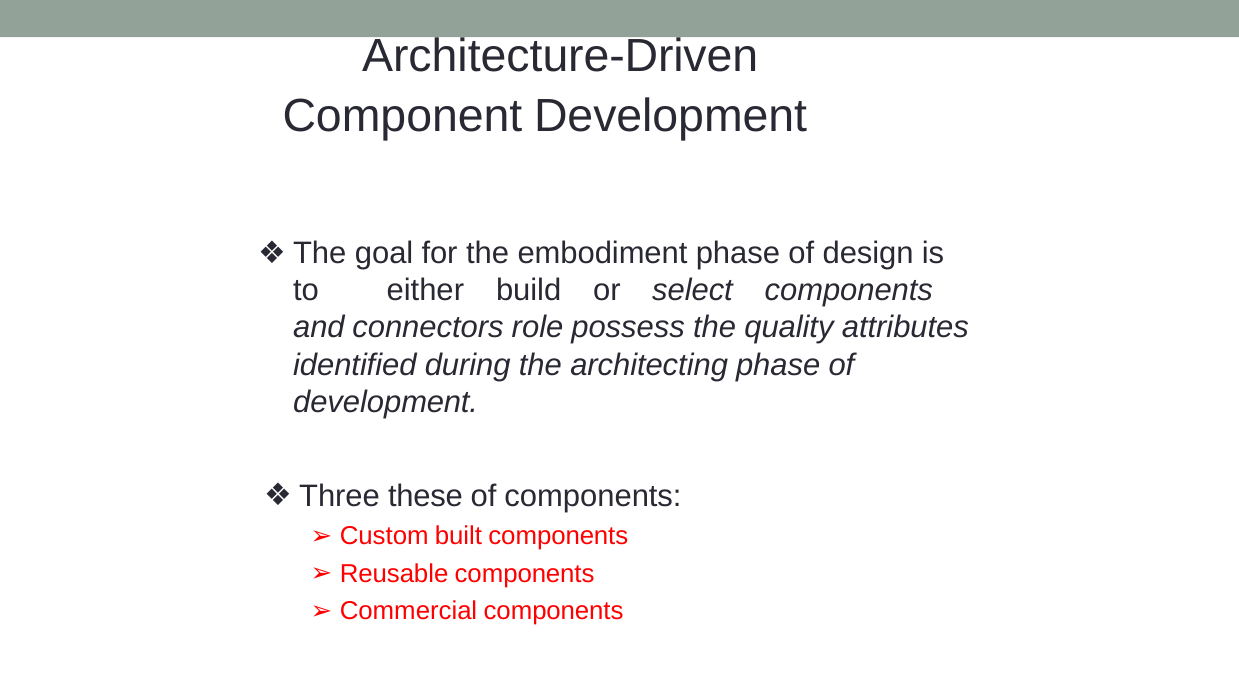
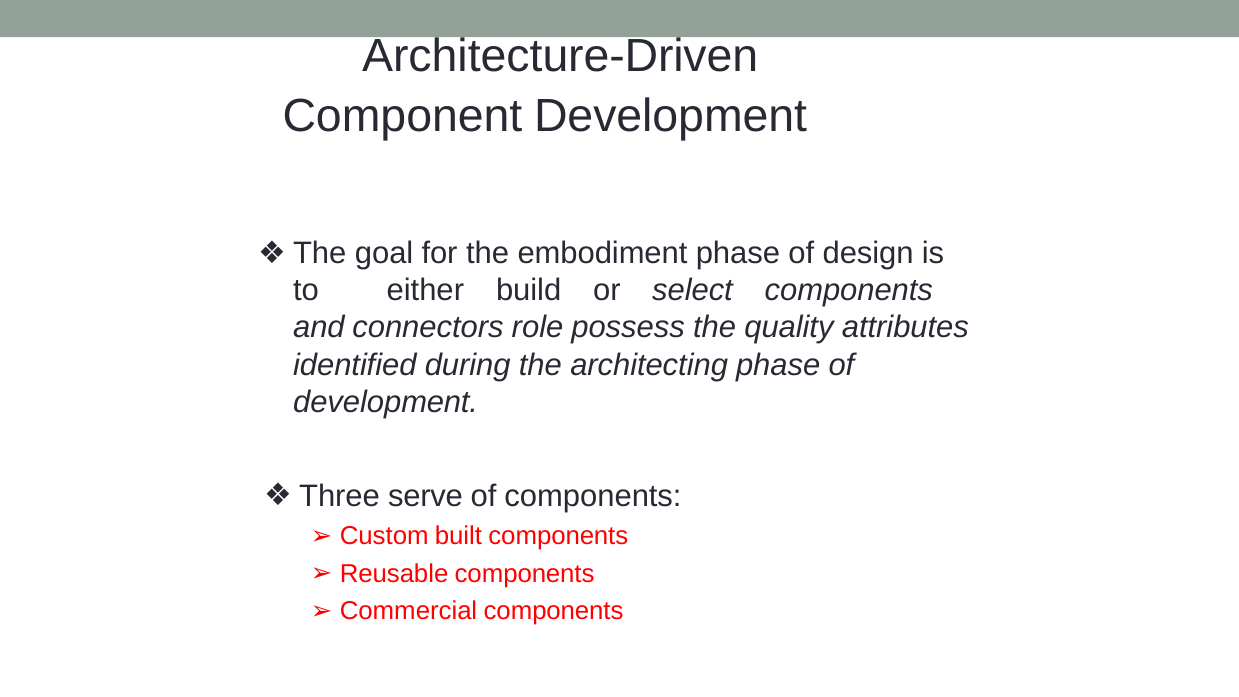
these: these -> serve
